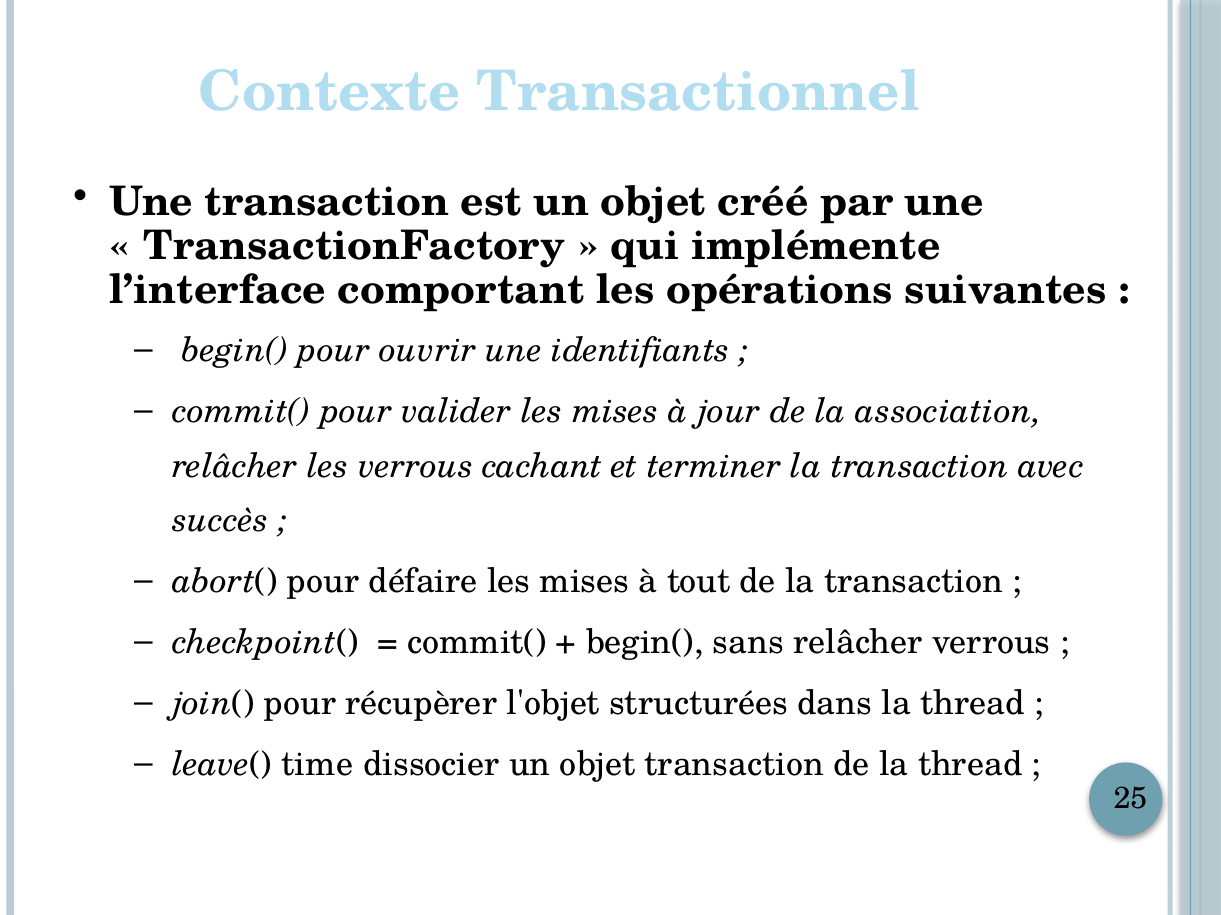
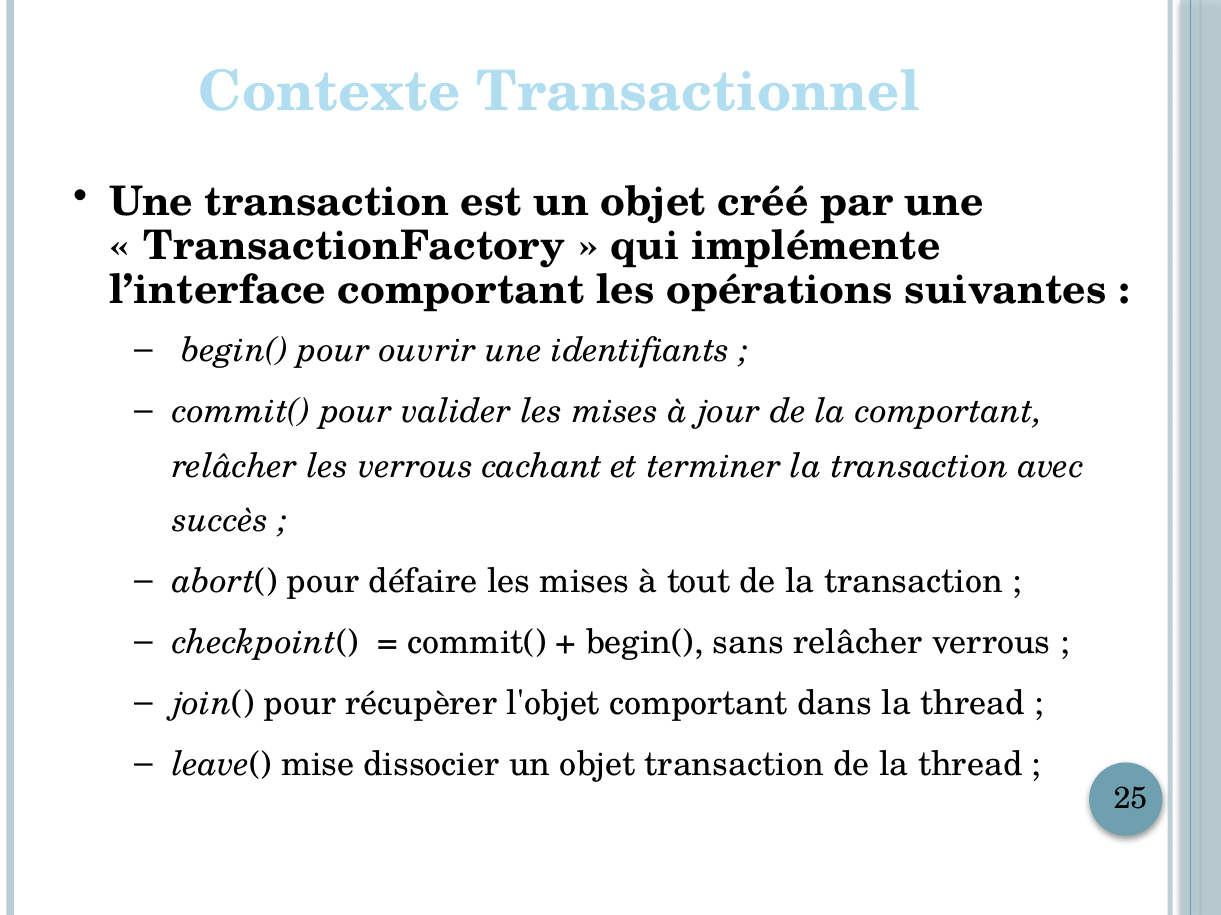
la association: association -> comportant
l'objet structurées: structurées -> comportant
time: time -> mise
